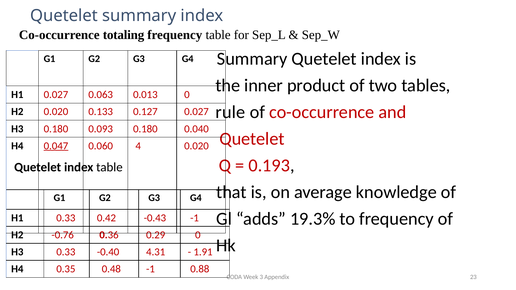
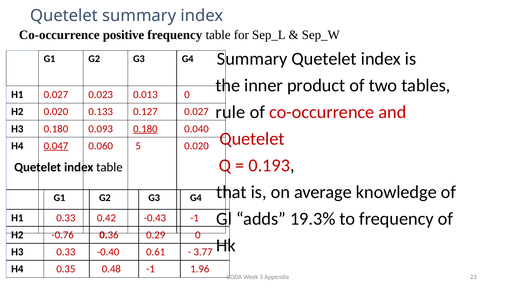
totaling: totaling -> positive
0.063: 0.063 -> 0.023
0.180 at (145, 129) underline: none -> present
4: 4 -> 5
4.31: 4.31 -> 0.61
1.91: 1.91 -> 3.77
0.88: 0.88 -> 1.96
